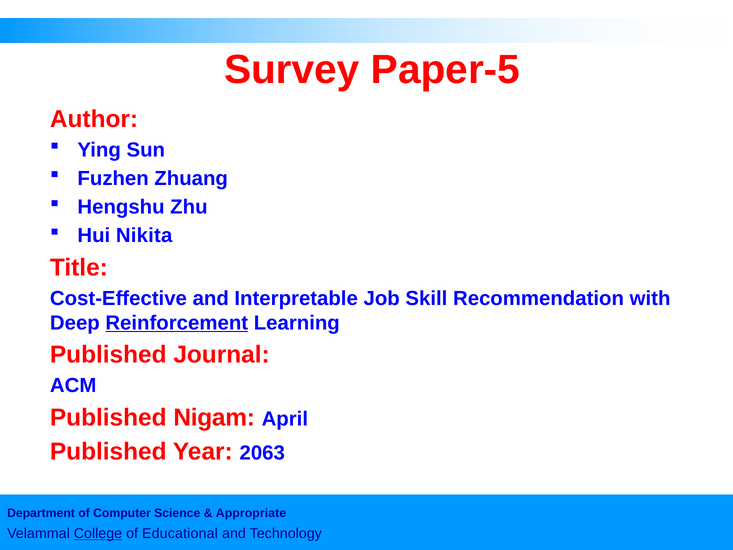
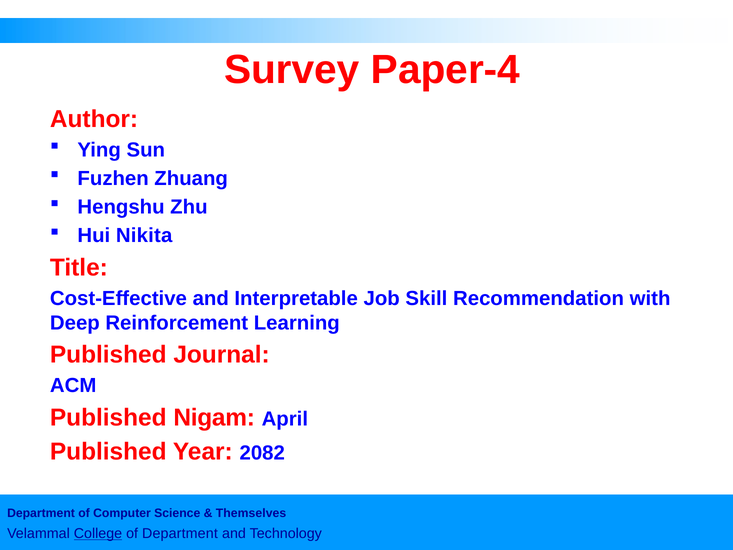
Paper-5: Paper-5 -> Paper-4
Reinforcement underline: present -> none
2063: 2063 -> 2082
Appropriate: Appropriate -> Themselves
of Educational: Educational -> Department
